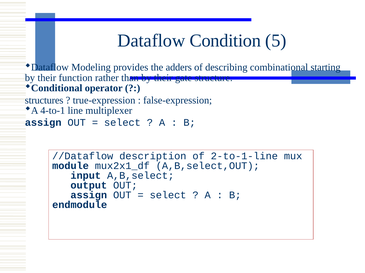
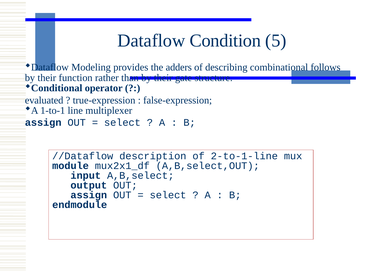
starting: starting -> follows
structures: structures -> evaluated
4-to-1: 4-to-1 -> 1-to-1
